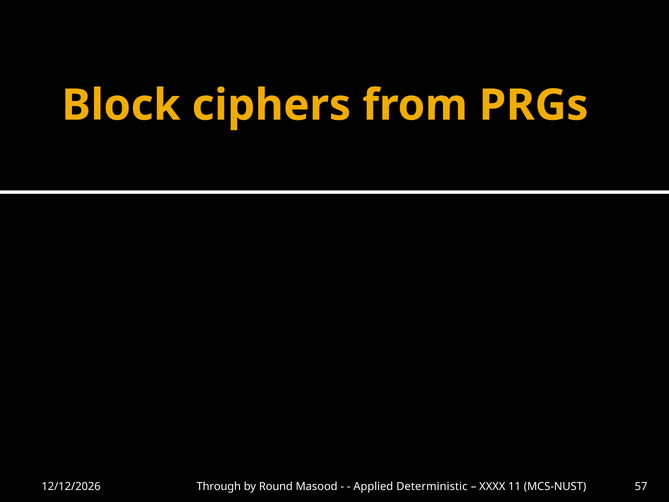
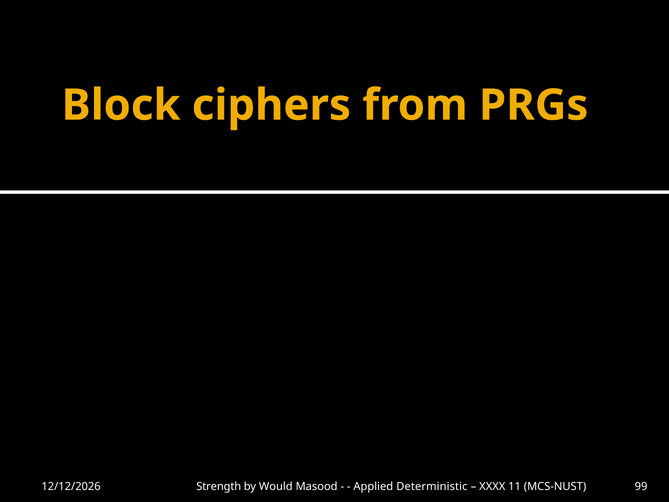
Through: Through -> Strength
Round: Round -> Would
57: 57 -> 99
